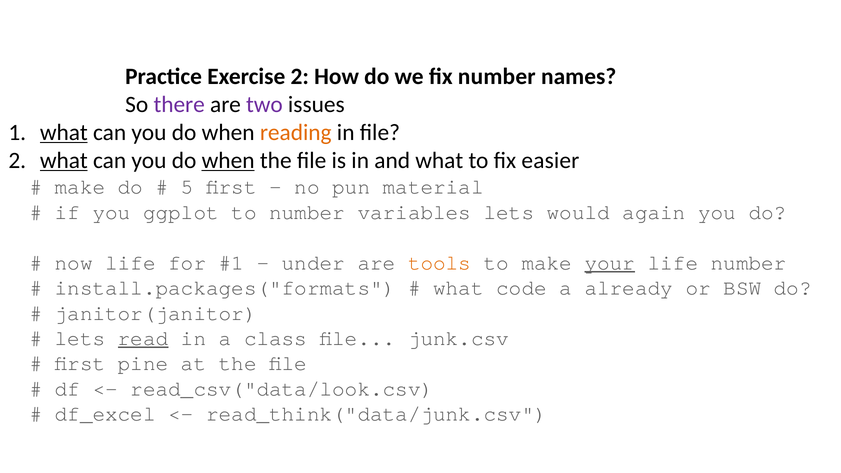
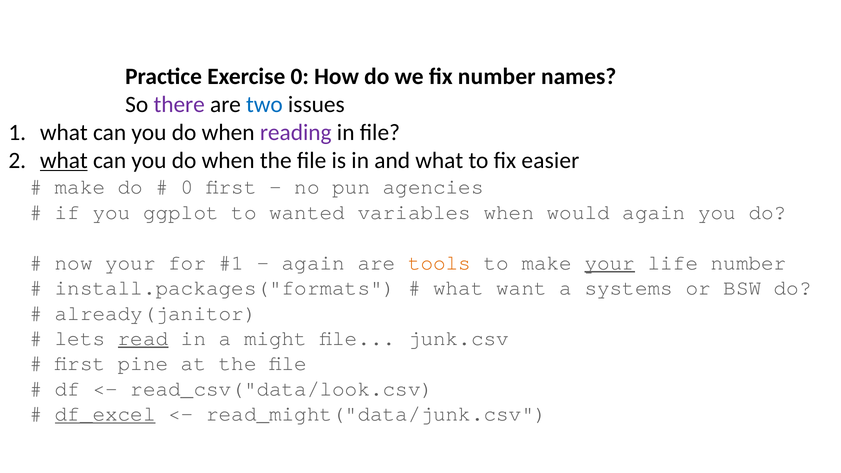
Exercise 2: 2 -> 0
two colour: purple -> blue
what at (64, 132) underline: present -> none
reading colour: orange -> purple
when at (228, 161) underline: present -> none
5 at (187, 187): 5 -> 0
material: material -> agencies
to number: number -> wanted
variables lets: lets -> when
now life: life -> your
under at (313, 263): under -> again
code: code -> want
already: already -> systems
janitor(janitor: janitor(janitor -> already(janitor
class: class -> might
df_excel underline: none -> present
read_think("data/junk.csv: read_think("data/junk.csv -> read_might("data/junk.csv
